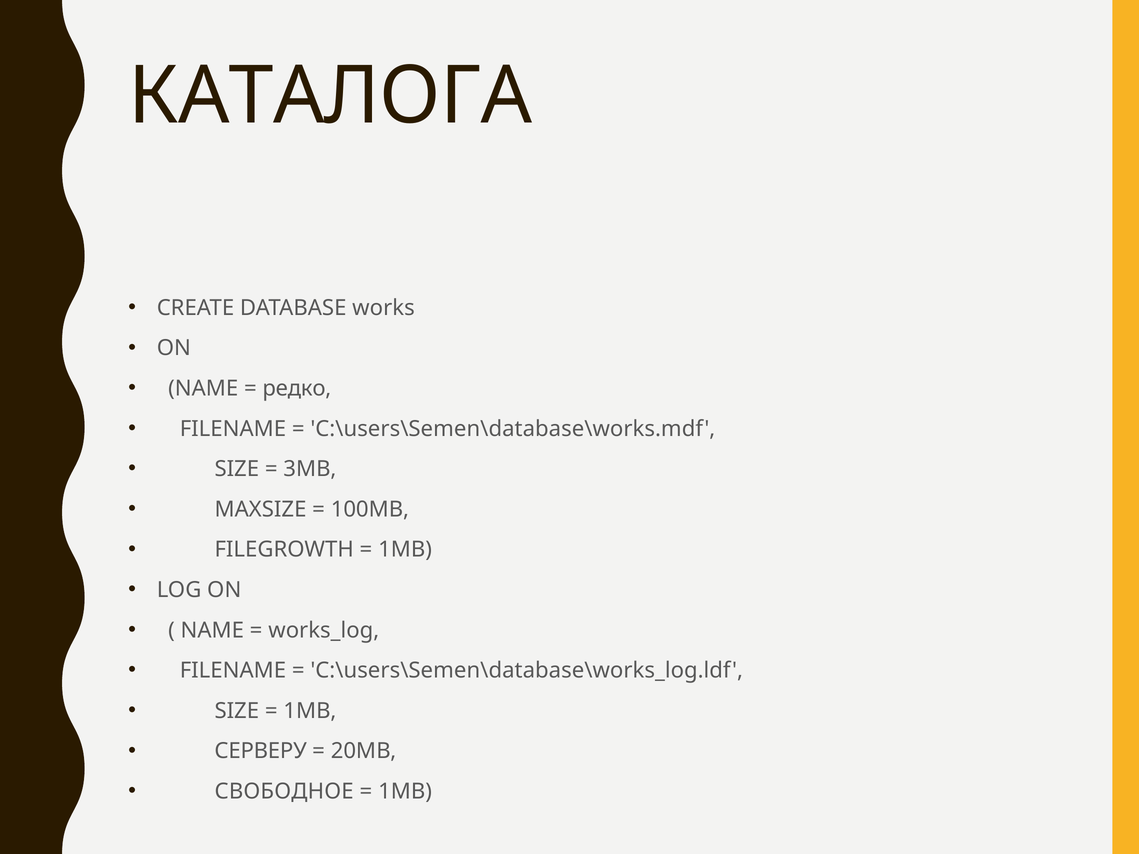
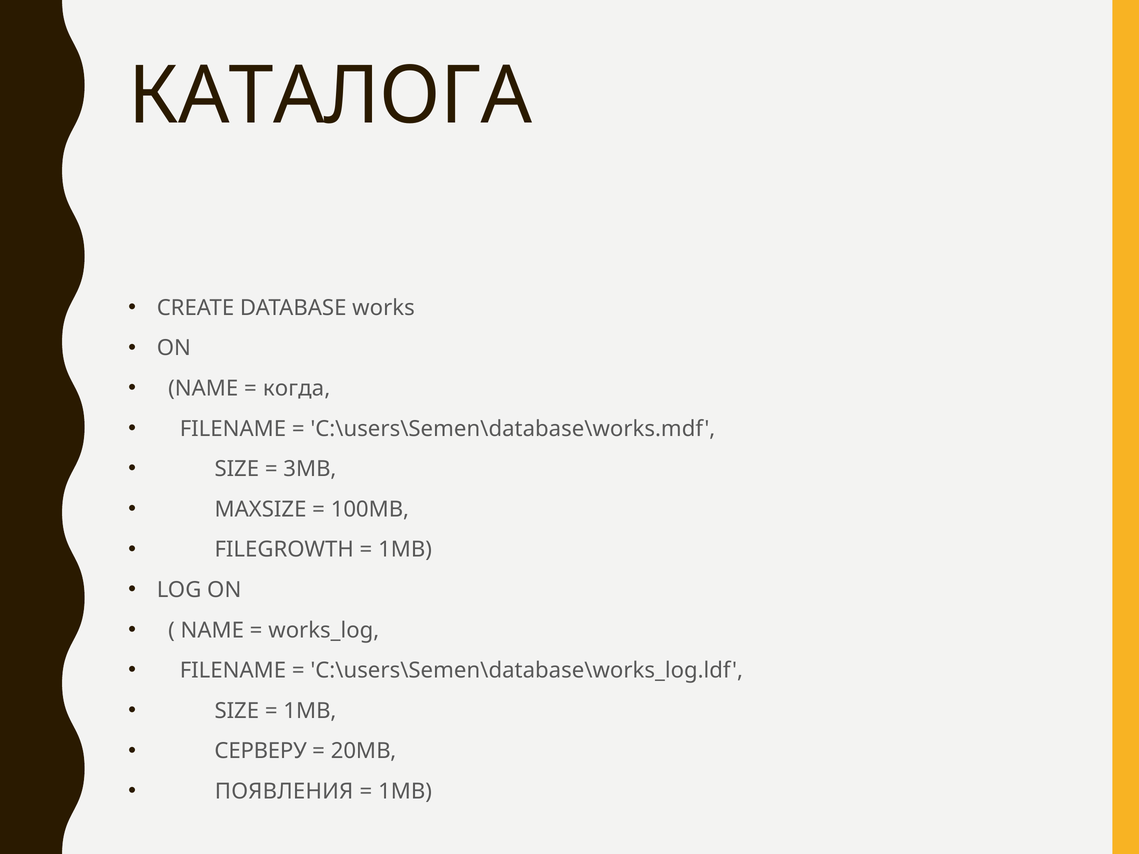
редко: редко -> когда
СВОБОДНОЕ: СВОБОДНОЕ -> ПОЯВЛЕНИЯ
